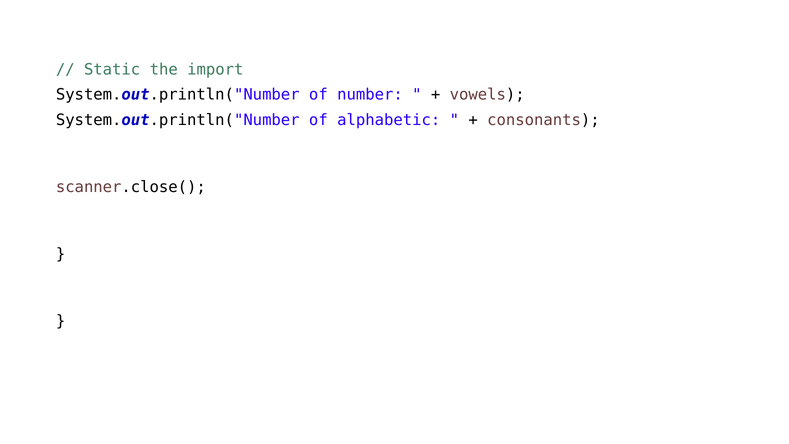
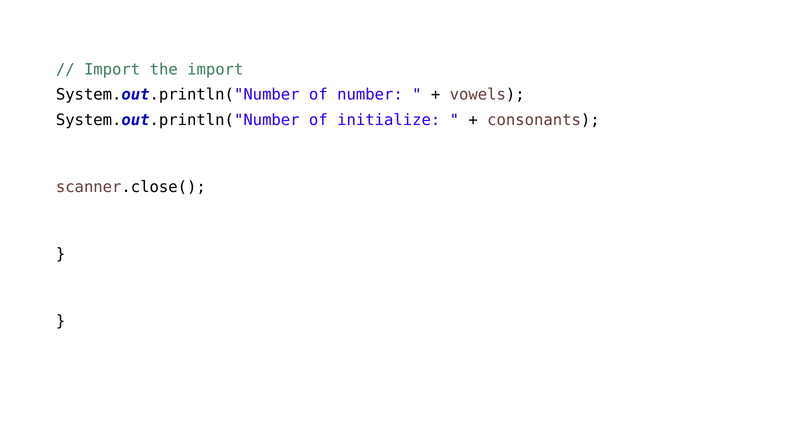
Static at (112, 70): Static -> Import
alphabetic: alphabetic -> initialize
